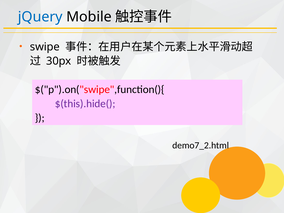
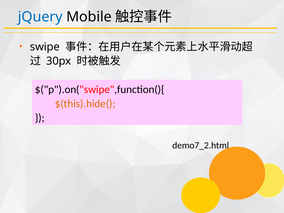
$(this).hide( colour: purple -> orange
